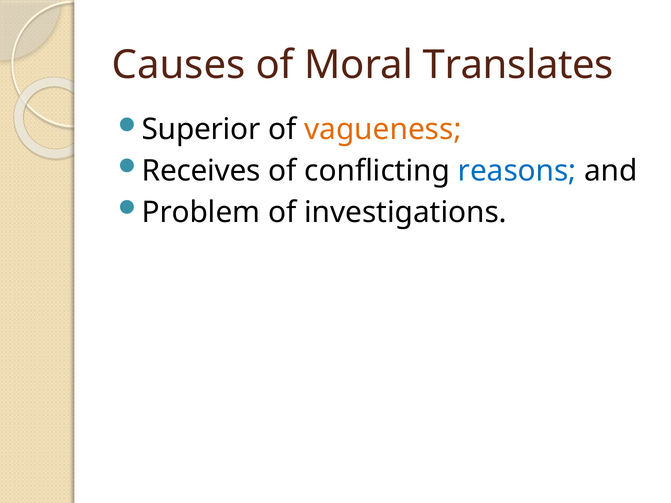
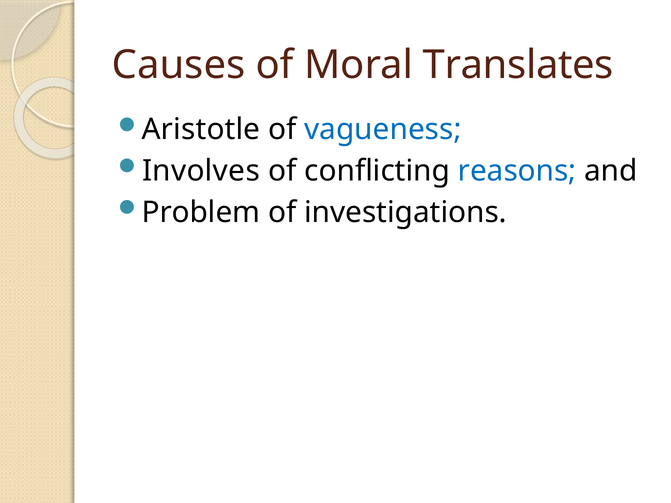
Superior: Superior -> Aristotle
vagueness colour: orange -> blue
Receives: Receives -> Involves
